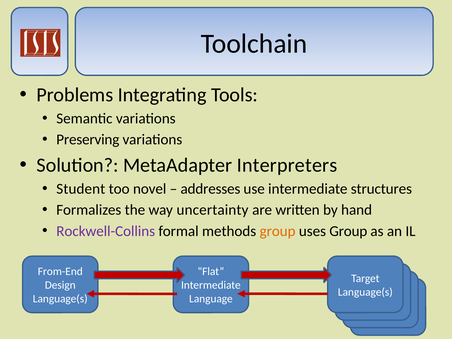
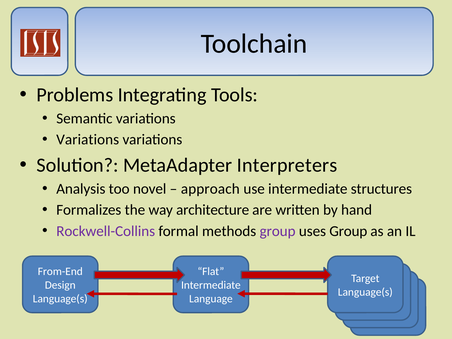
Preserving at (88, 140): Preserving -> Variations
Student: Student -> Analysis
addresses: addresses -> approach
uncertainty: uncertainty -> architecture
group at (278, 231) colour: orange -> purple
